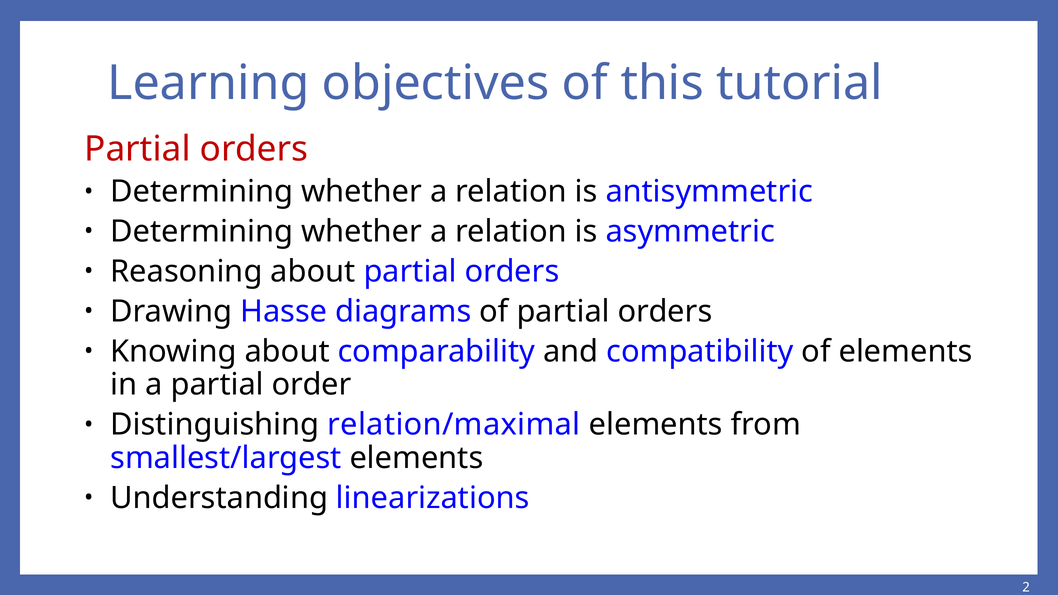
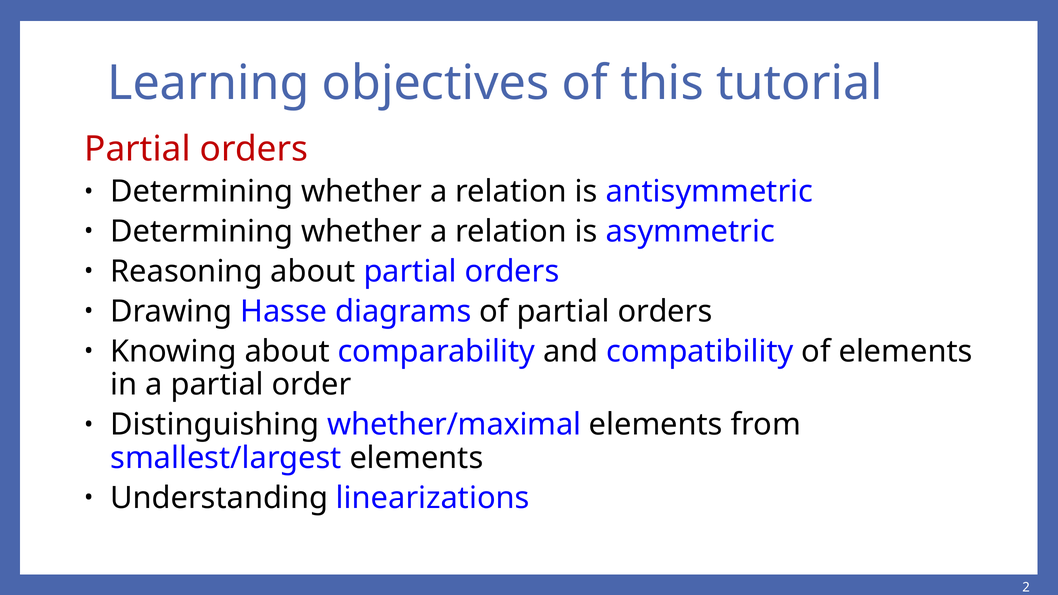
relation/maximal: relation/maximal -> whether/maximal
